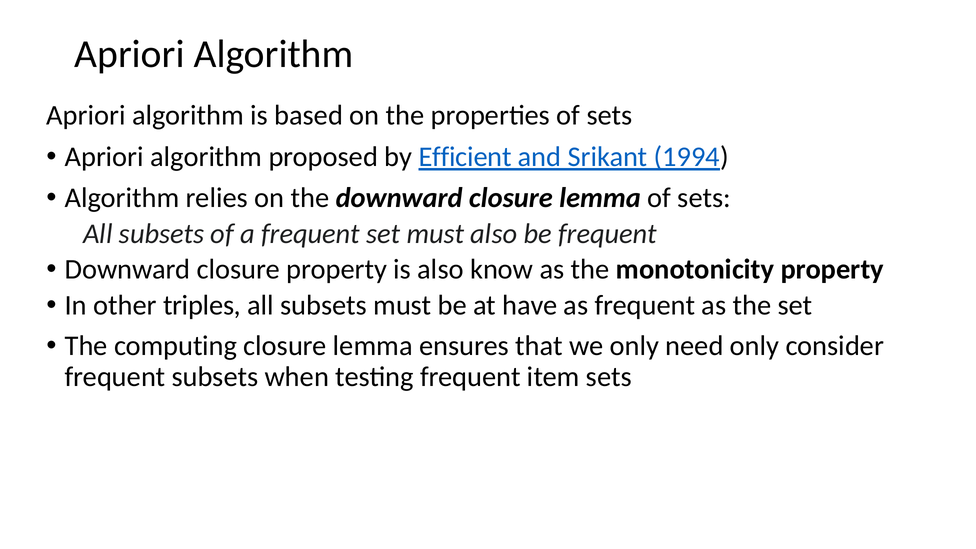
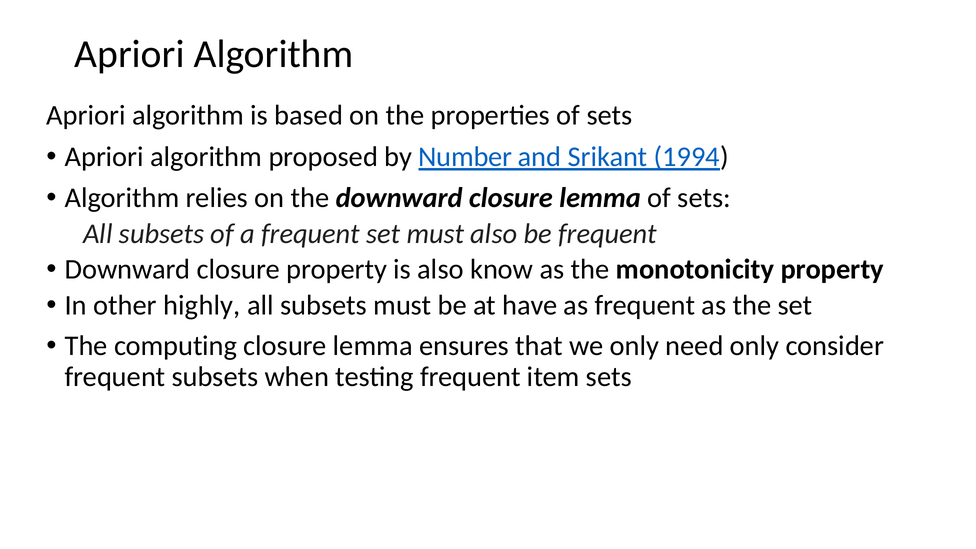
Efficient: Efficient -> Number
triples: triples -> highly
